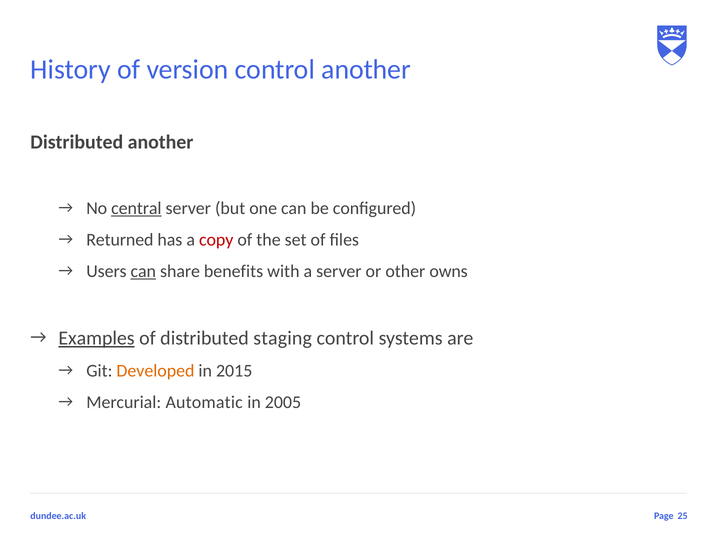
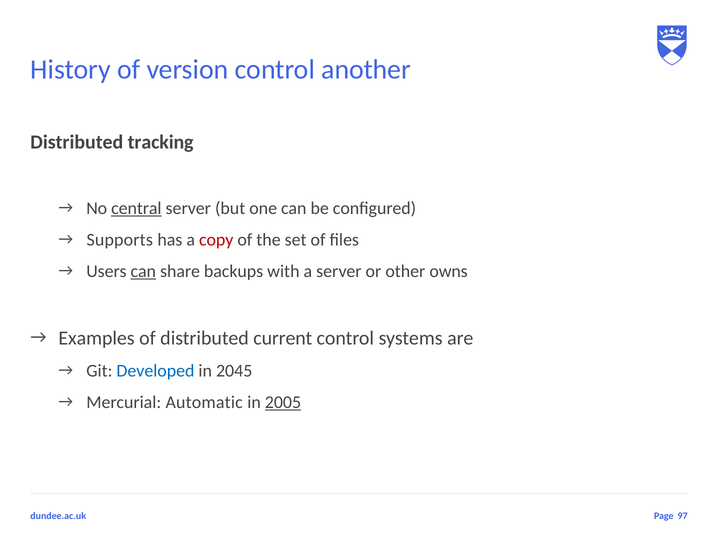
Distributed another: another -> tracking
Returned: Returned -> Supports
benefits: benefits -> backups
Examples underline: present -> none
staging: staging -> current
Developed colour: orange -> blue
2015: 2015 -> 2045
2005 underline: none -> present
25: 25 -> 97
